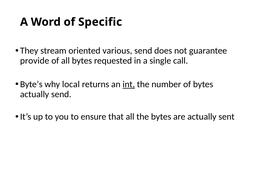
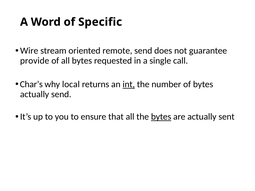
They: They -> Wire
various: various -> remote
Byte’s: Byte’s -> Char’s
bytes at (161, 117) underline: none -> present
